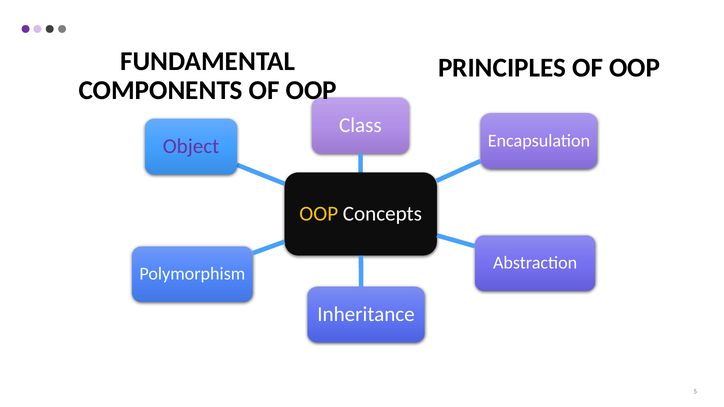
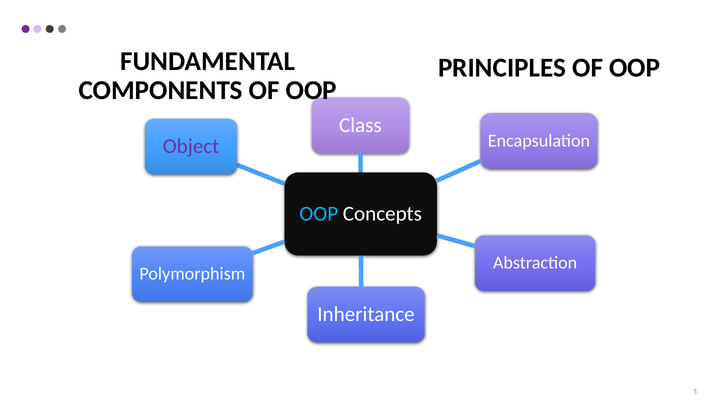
OOP at (319, 214) colour: yellow -> light blue
